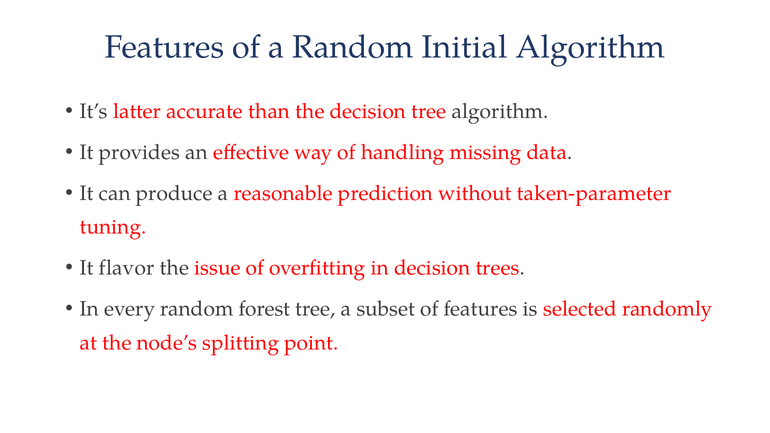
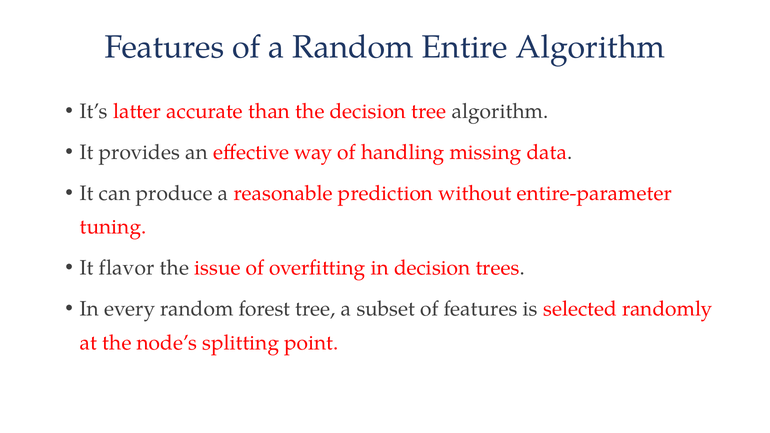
Initial: Initial -> Entire
taken-parameter: taken-parameter -> entire-parameter
